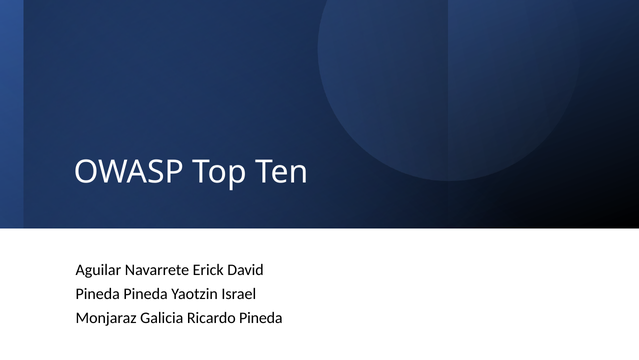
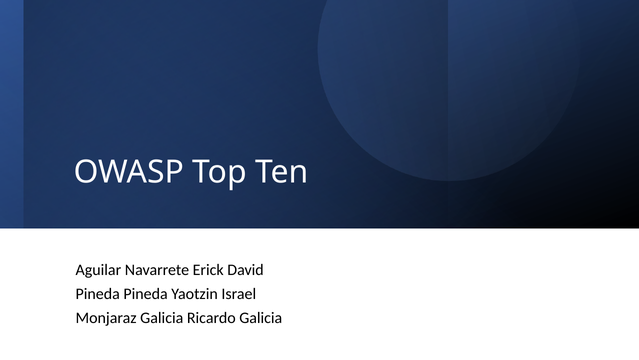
Ricardo Pineda: Pineda -> Galicia
